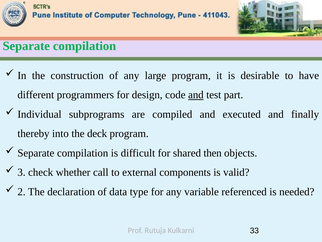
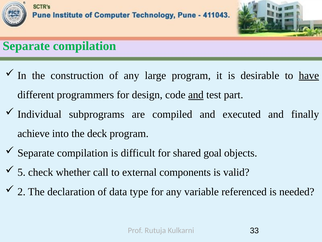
have underline: none -> present
thereby: thereby -> achieve
then: then -> goal
3: 3 -> 5
